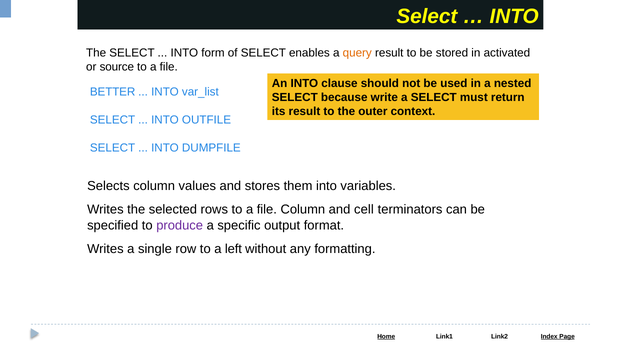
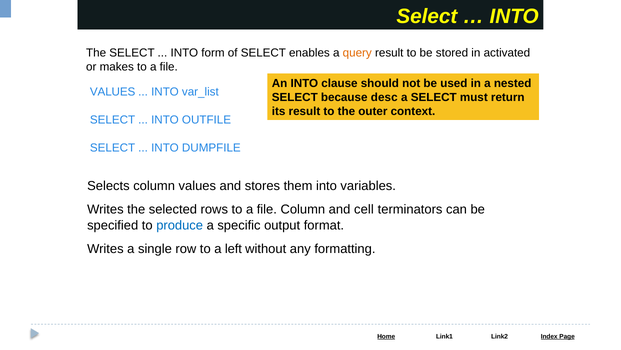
source: source -> makes
BETTER at (113, 91): BETTER -> VALUES
write: write -> desc
produce colour: purple -> blue
